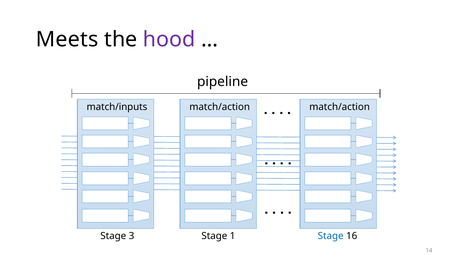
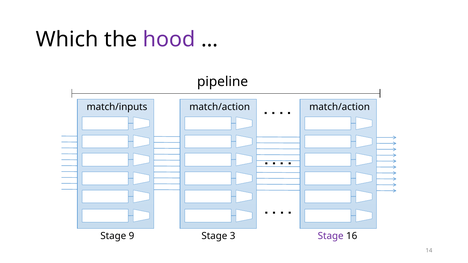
Meets: Meets -> Which
3: 3 -> 9
1: 1 -> 3
Stage at (331, 236) colour: blue -> purple
